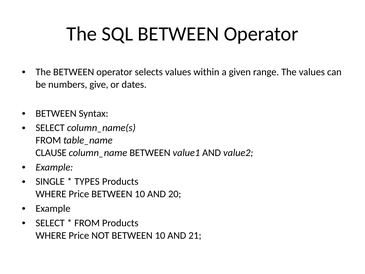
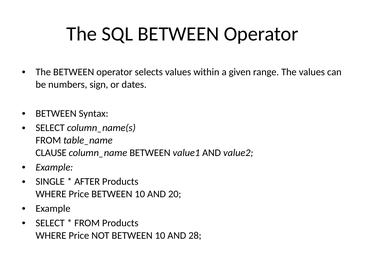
give: give -> sign
TYPES: TYPES -> AFTER
21: 21 -> 28
